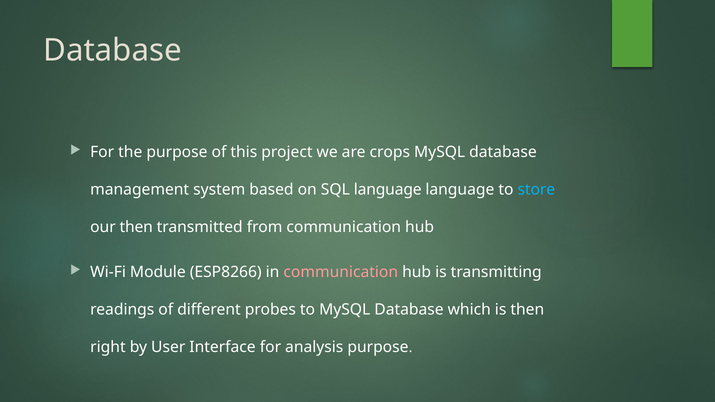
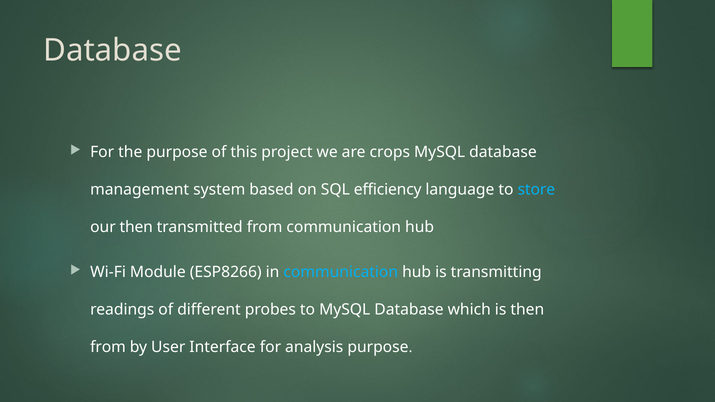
SQL language: language -> efficiency
communication at (341, 272) colour: pink -> light blue
right at (108, 347): right -> from
